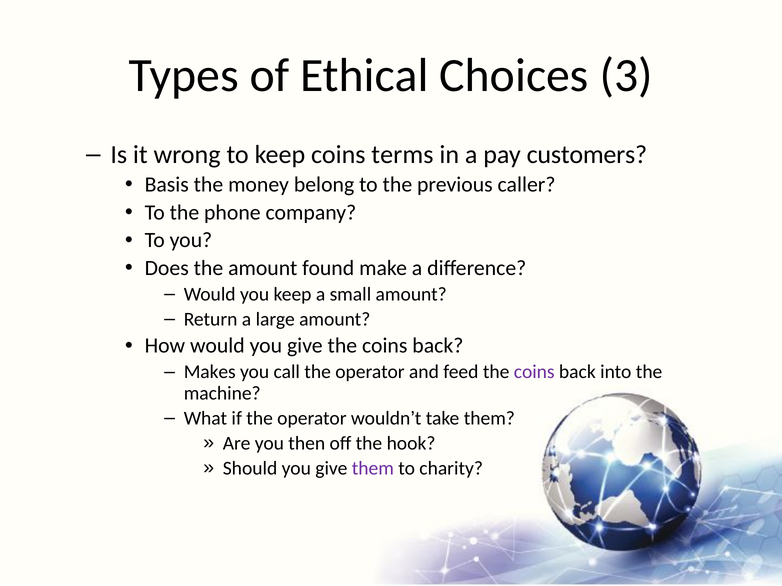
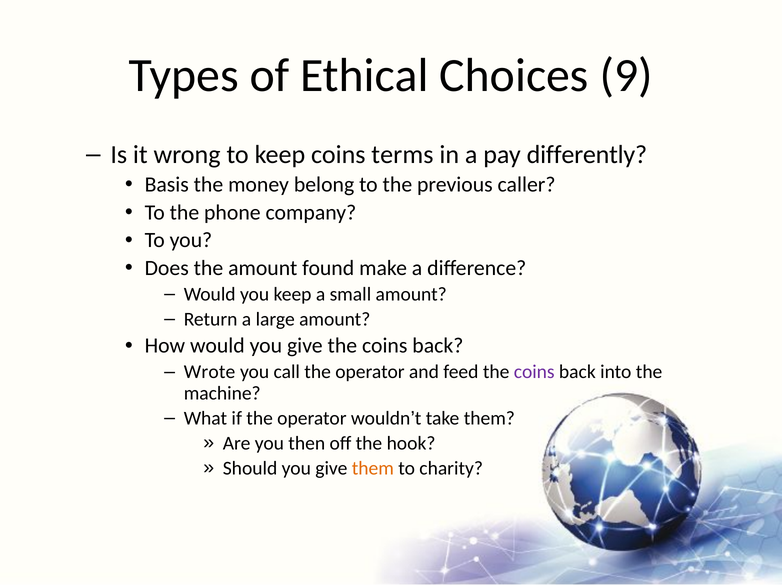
3: 3 -> 9
customers: customers -> differently
Makes: Makes -> Wrote
them at (373, 469) colour: purple -> orange
